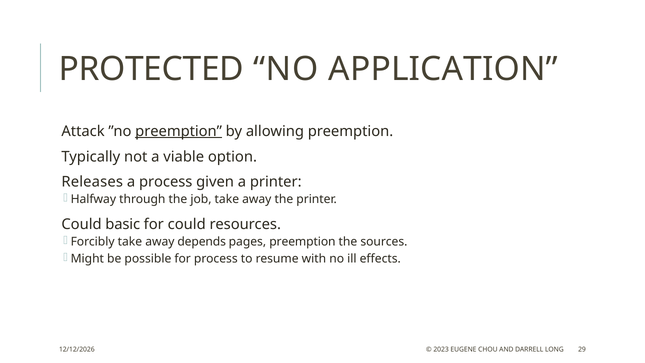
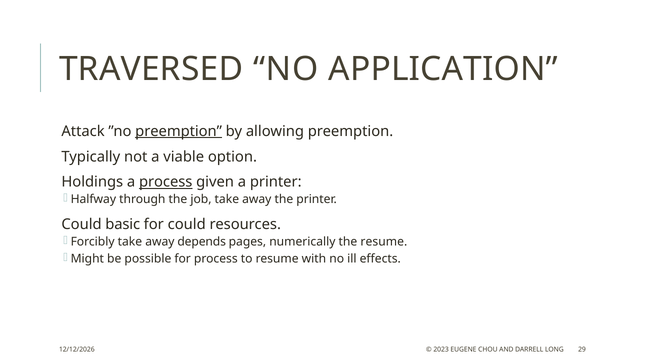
PROTECTED: PROTECTED -> TRAVERSED
Releases: Releases -> Holdings
process at (166, 182) underline: none -> present
pages preemption: preemption -> numerically
the sources: sources -> resume
